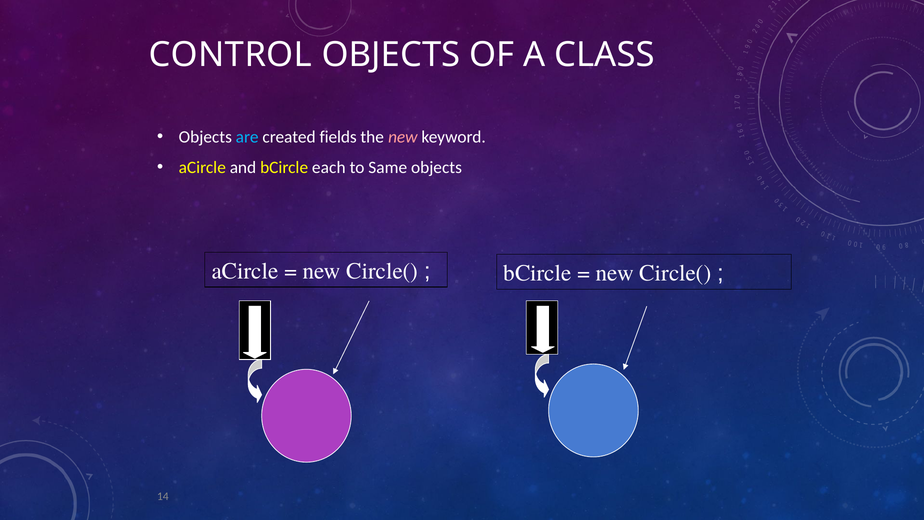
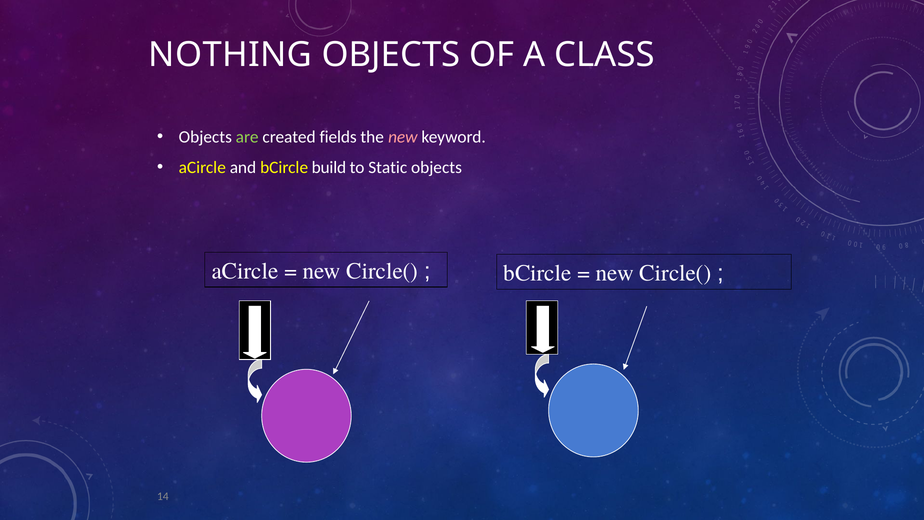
CONTROL: CONTROL -> NOTHING
are colour: light blue -> light green
each: each -> build
Same: Same -> Static
